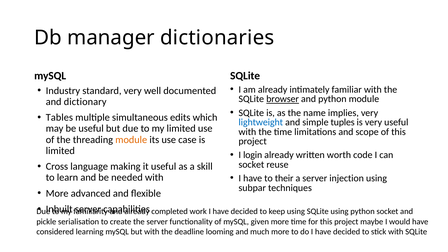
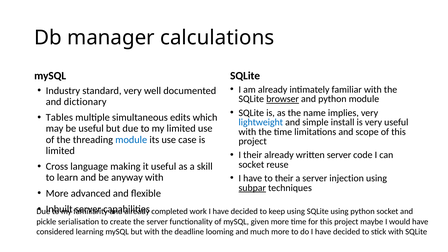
dictionaries: dictionaries -> calculations
tuples: tuples -> install
module at (131, 140) colour: orange -> blue
I login: login -> their
written worth: worth -> server
needed: needed -> anyway
subpar underline: none -> present
